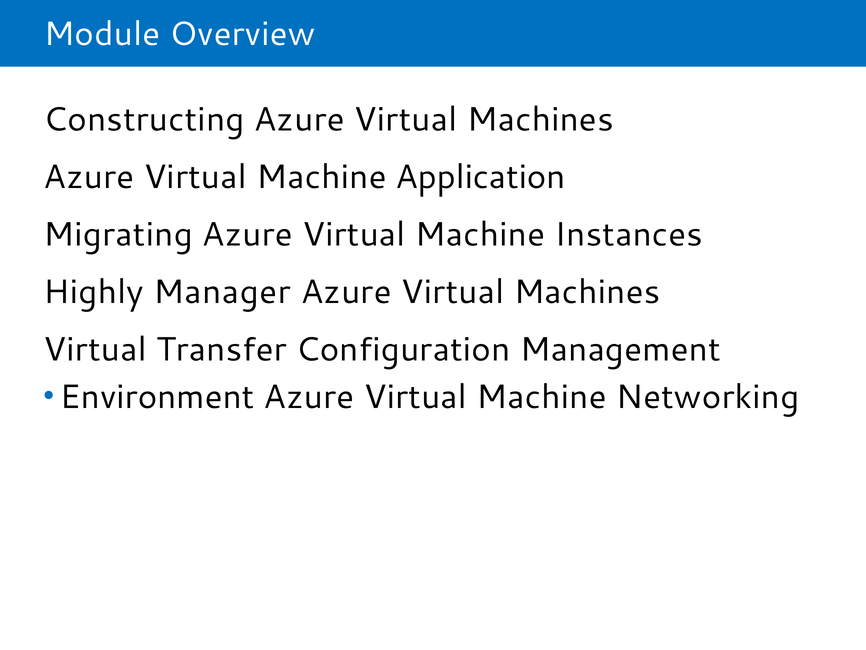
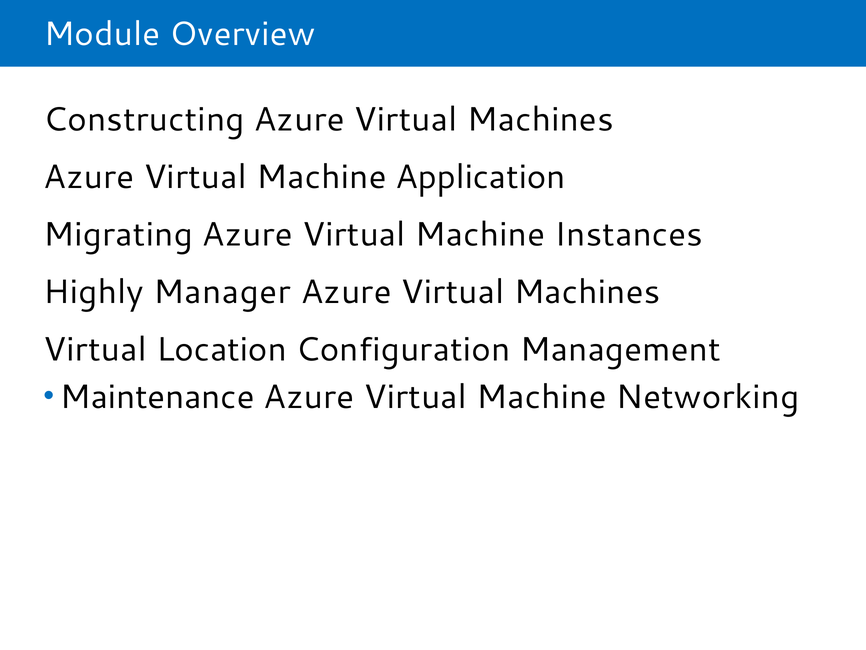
Transfer: Transfer -> Location
Environment: Environment -> Maintenance
